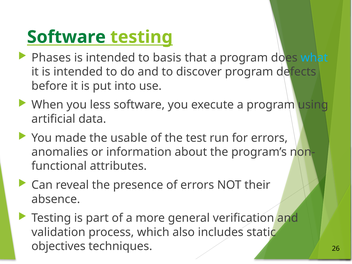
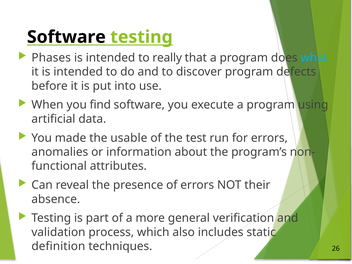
Software at (66, 37) colour: green -> black
basis: basis -> really
less: less -> find
objectives: objectives -> definition
